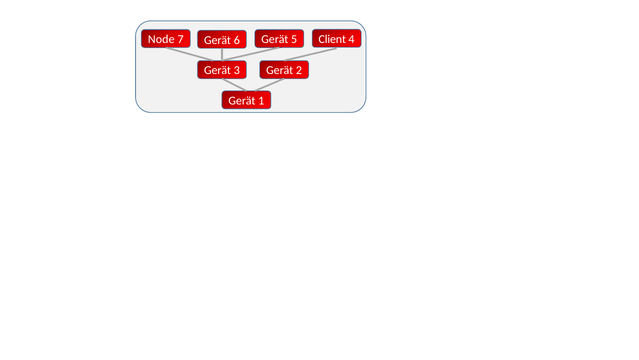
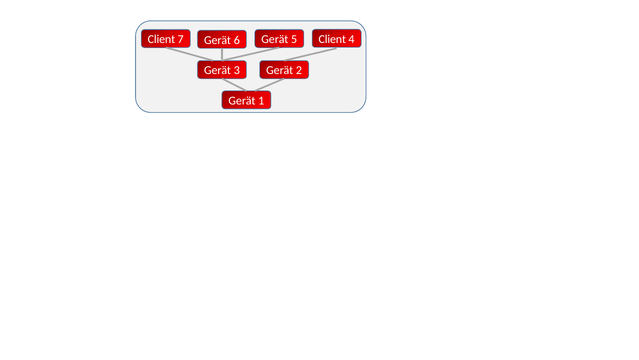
Node at (161, 39): Node -> Client
